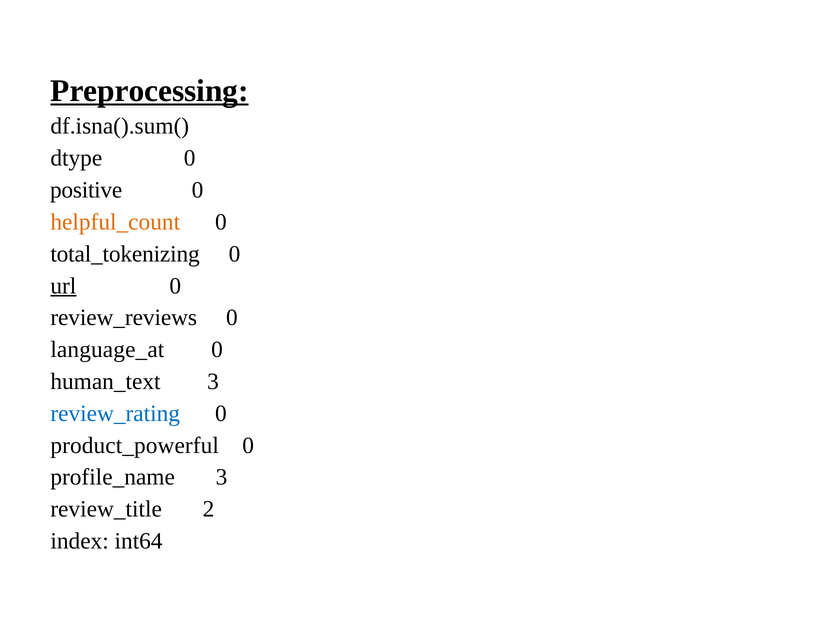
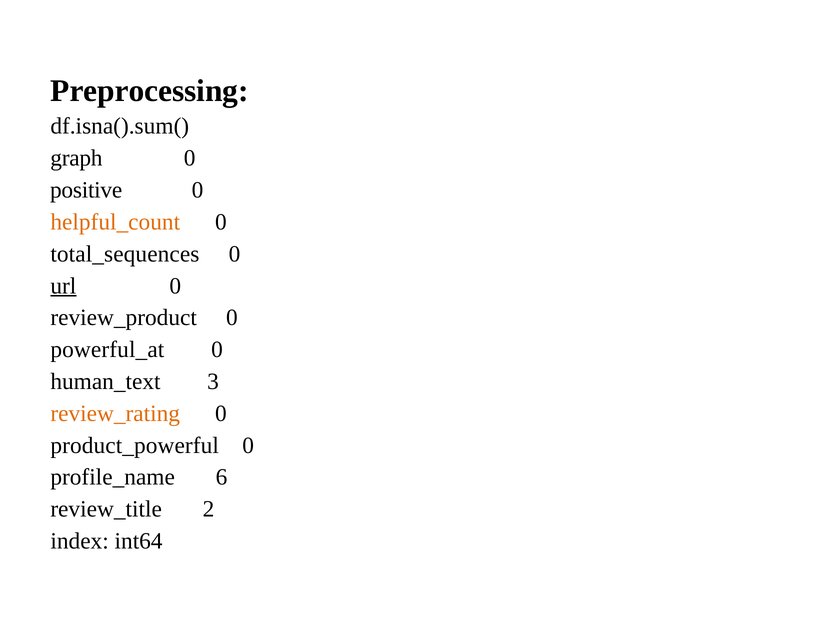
Preprocessing underline: present -> none
dtype: dtype -> graph
total_tokenizing: total_tokenizing -> total_sequences
review_reviews: review_reviews -> review_product
language_at: language_at -> powerful_at
review_rating colour: blue -> orange
profile_name 3: 3 -> 6
